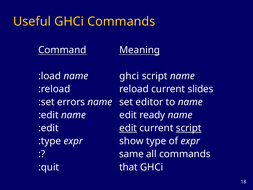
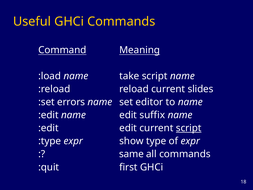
name ghci: ghci -> take
ready: ready -> suffix
edit at (128, 128) underline: present -> none
that: that -> first
